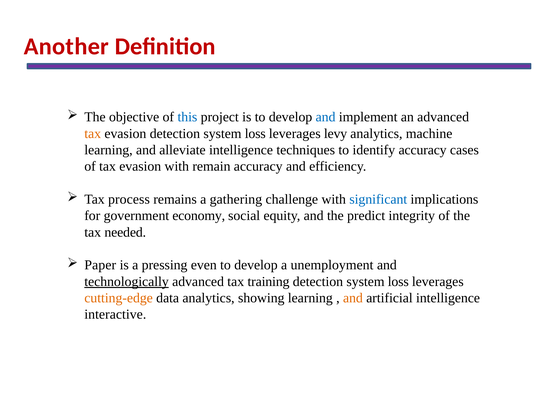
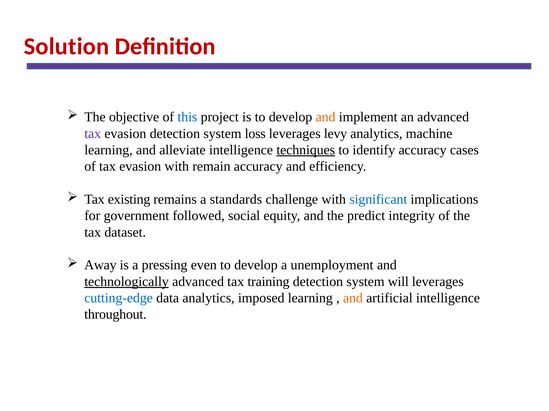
Another: Another -> Solution
and at (326, 117) colour: blue -> orange
tax at (93, 134) colour: orange -> purple
techniques underline: none -> present
process: process -> existing
gathering: gathering -> standards
economy: economy -> followed
needed: needed -> dataset
Paper: Paper -> Away
loss at (398, 282): loss -> will
cutting-edge colour: orange -> blue
showing: showing -> imposed
interactive: interactive -> throughout
